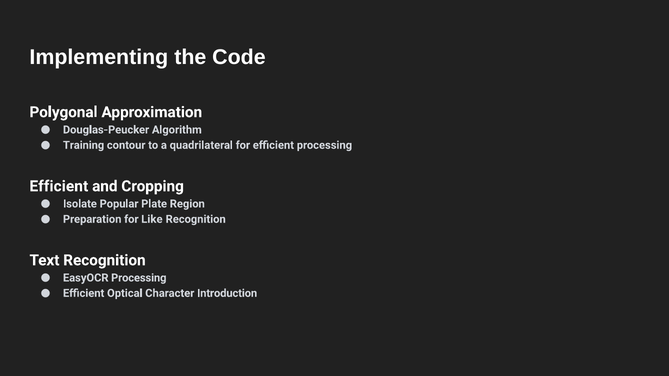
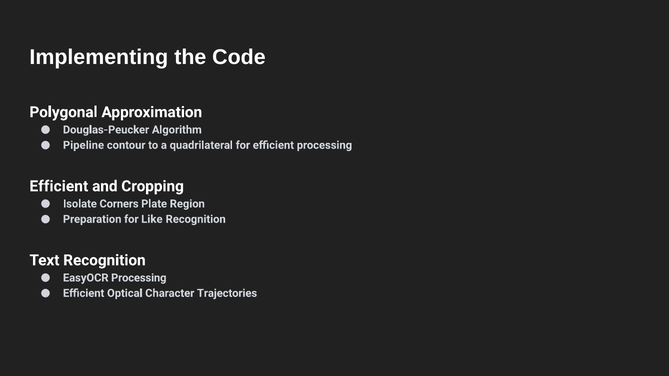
Training: Training -> Pipeline
Popular: Popular -> Corners
Introduction: Introduction -> Trajectories
